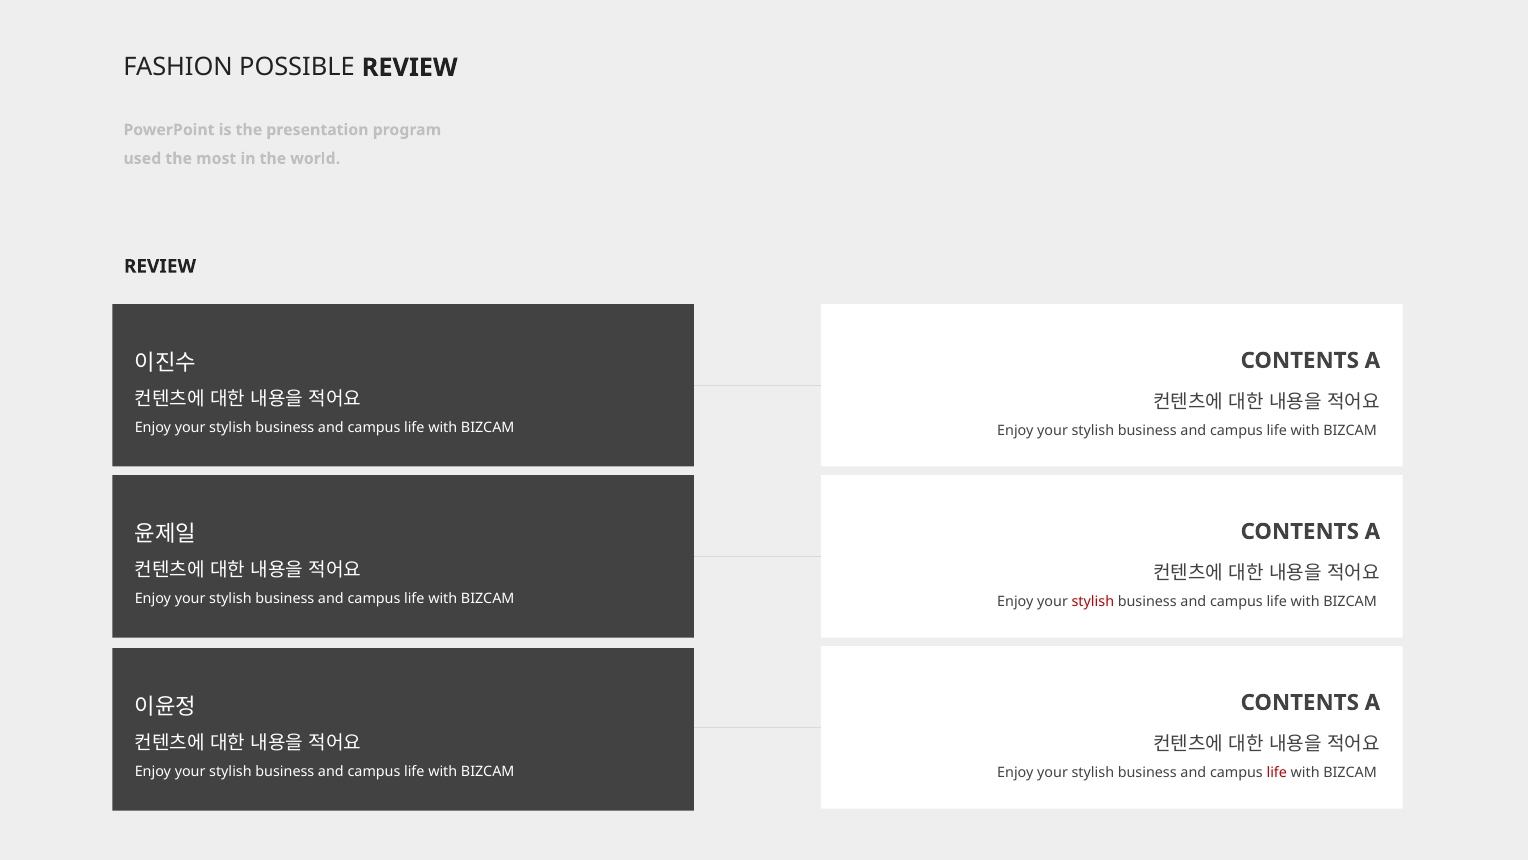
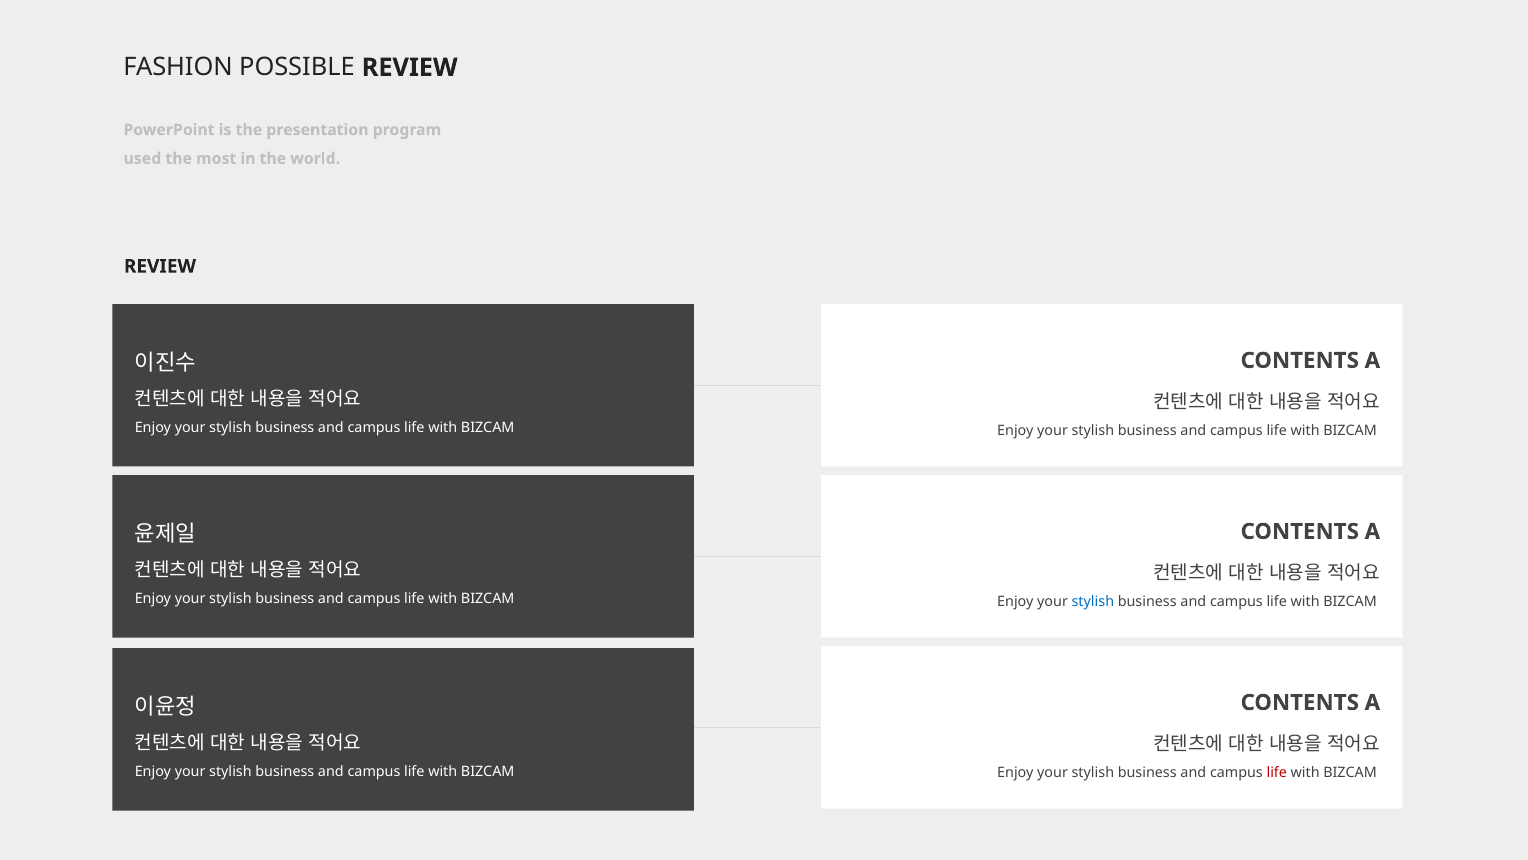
stylish at (1093, 601) colour: red -> blue
